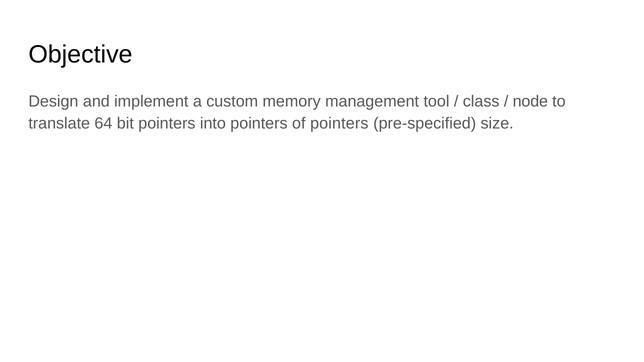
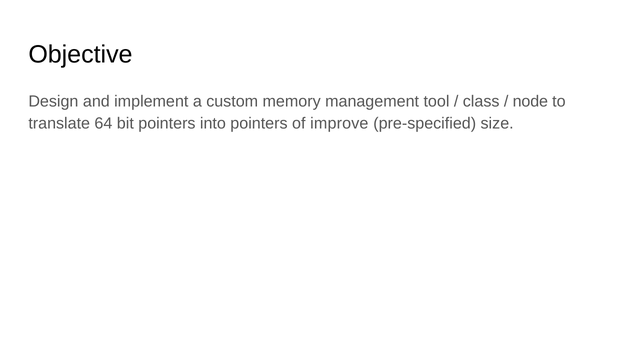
of pointers: pointers -> improve
